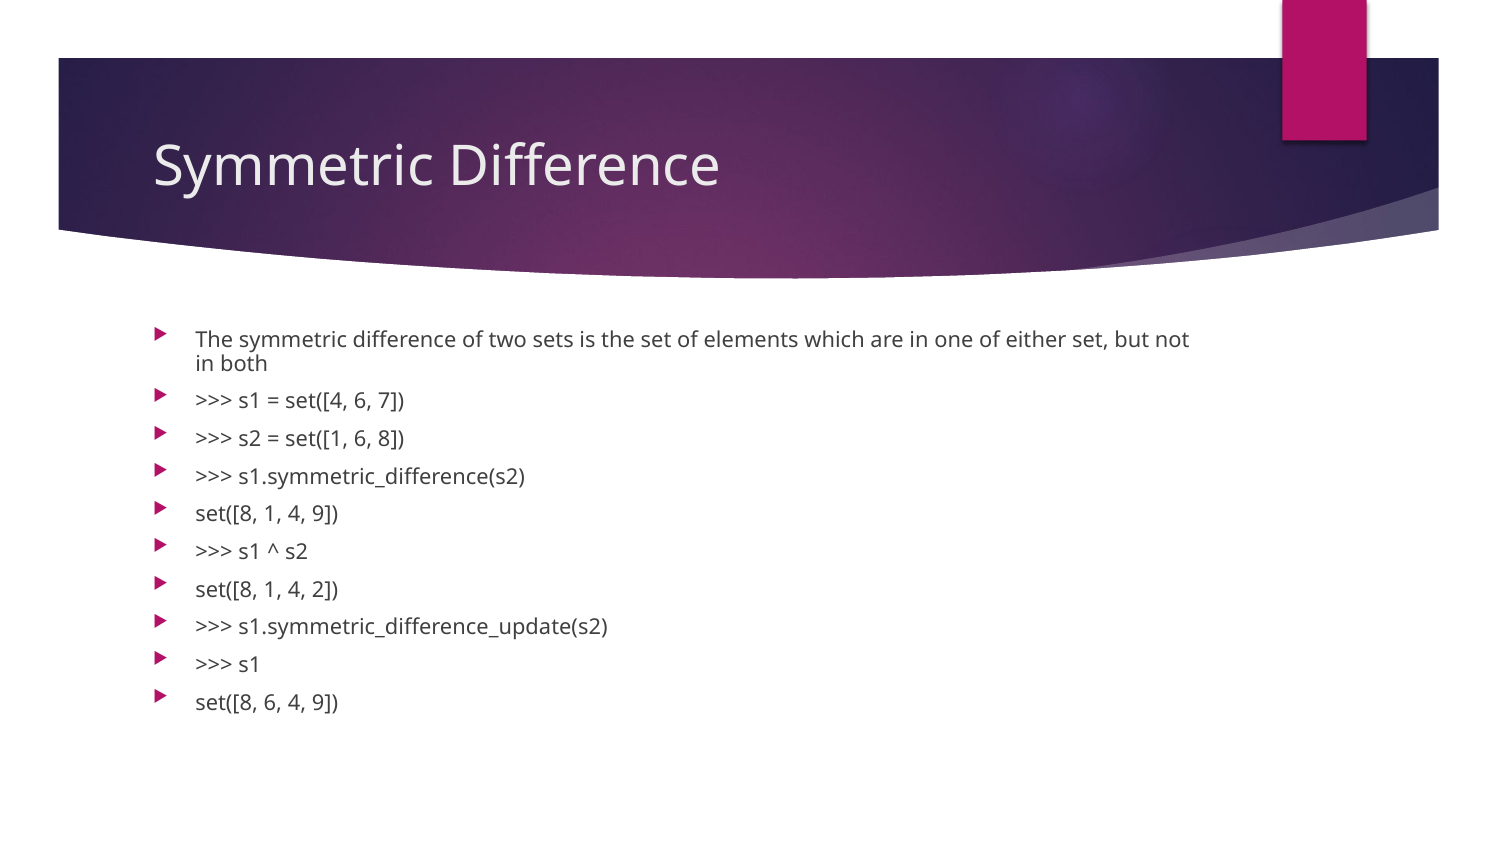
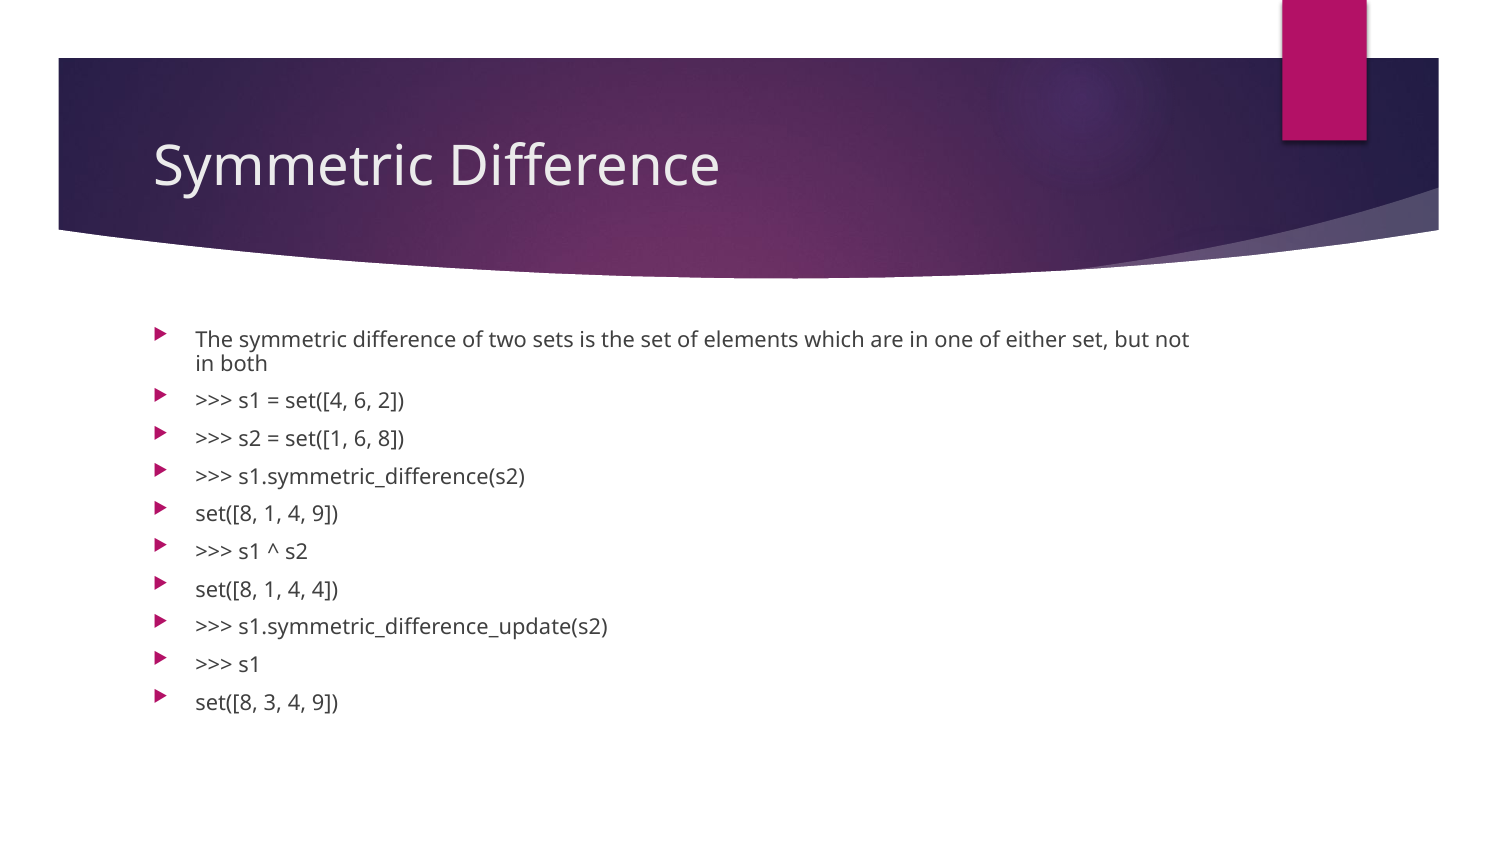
7: 7 -> 2
4 2: 2 -> 4
set([8 6: 6 -> 3
